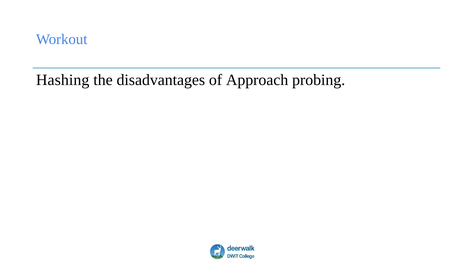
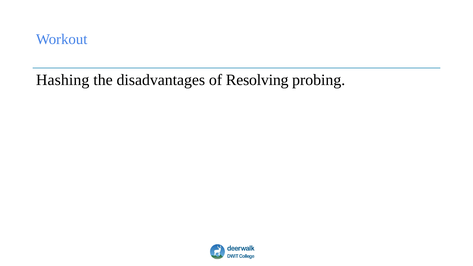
Approach: Approach -> Resolving
